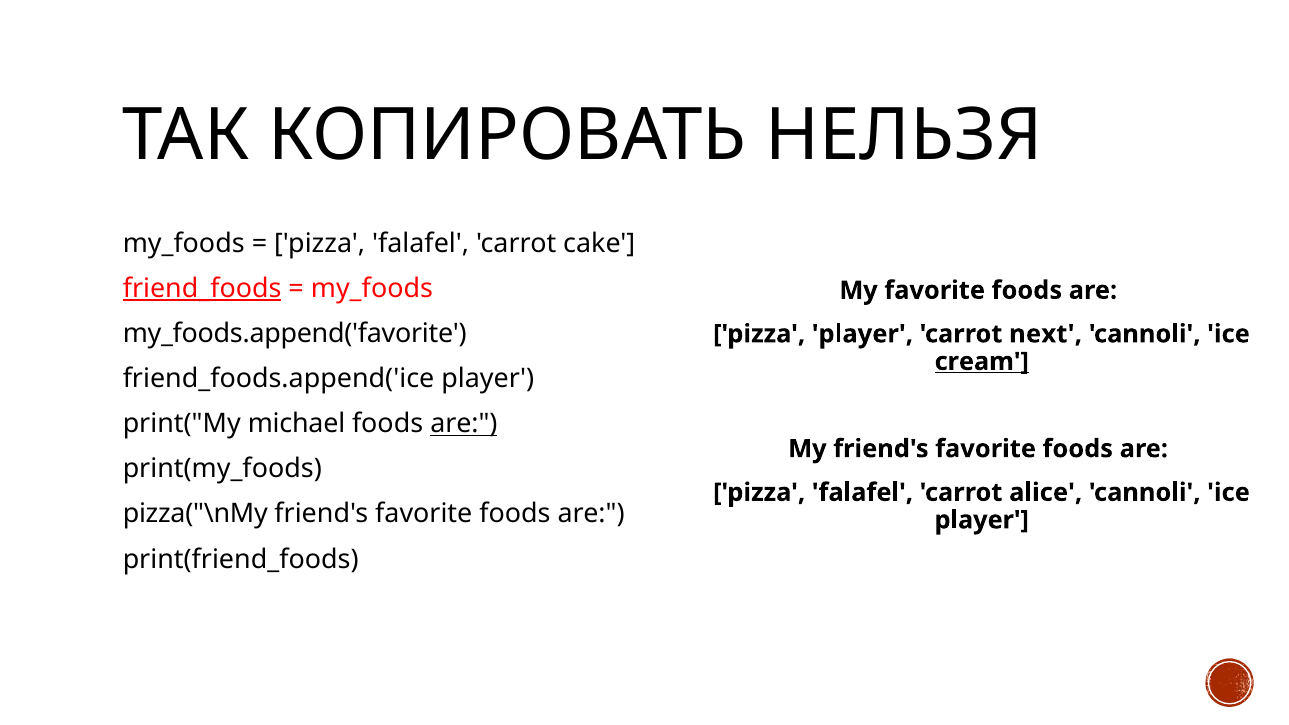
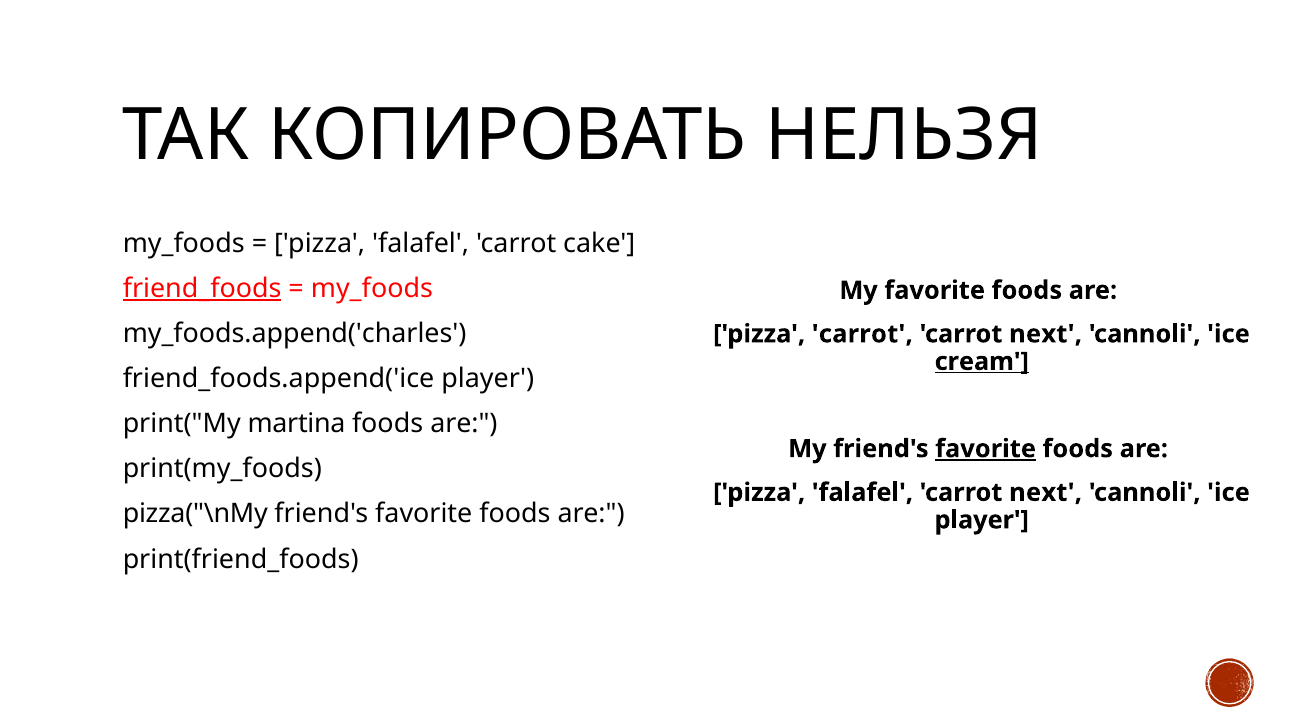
my_foods.append('favorite: my_foods.append('favorite -> my_foods.append('charles
pizza player: player -> carrot
michael: michael -> martina
are at (464, 424) underline: present -> none
favorite at (986, 449) underline: none -> present
falafel carrot alice: alice -> next
